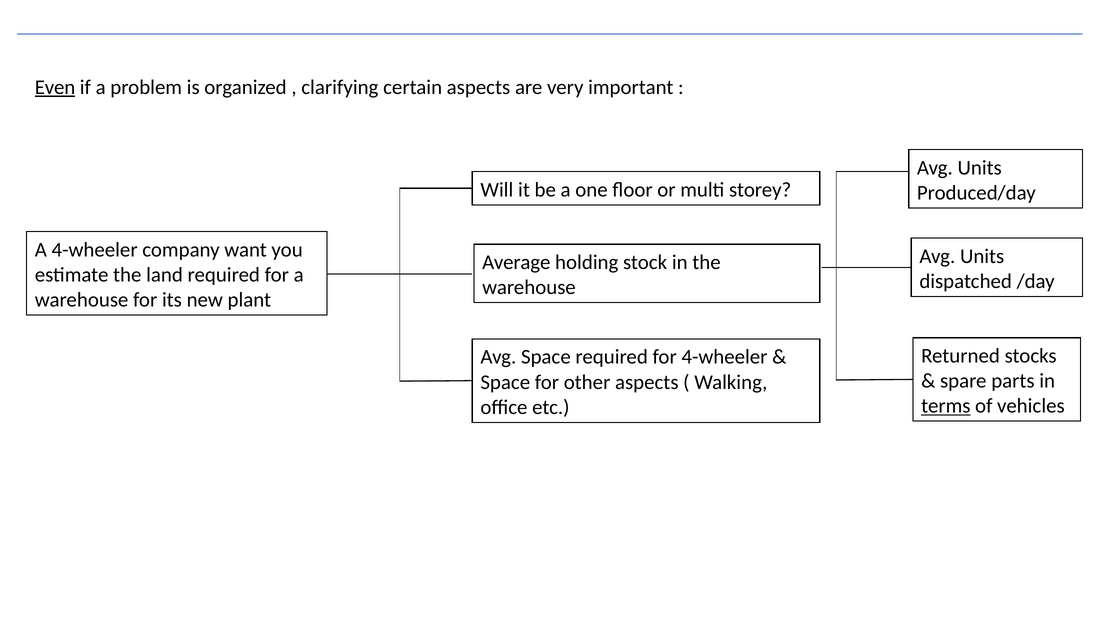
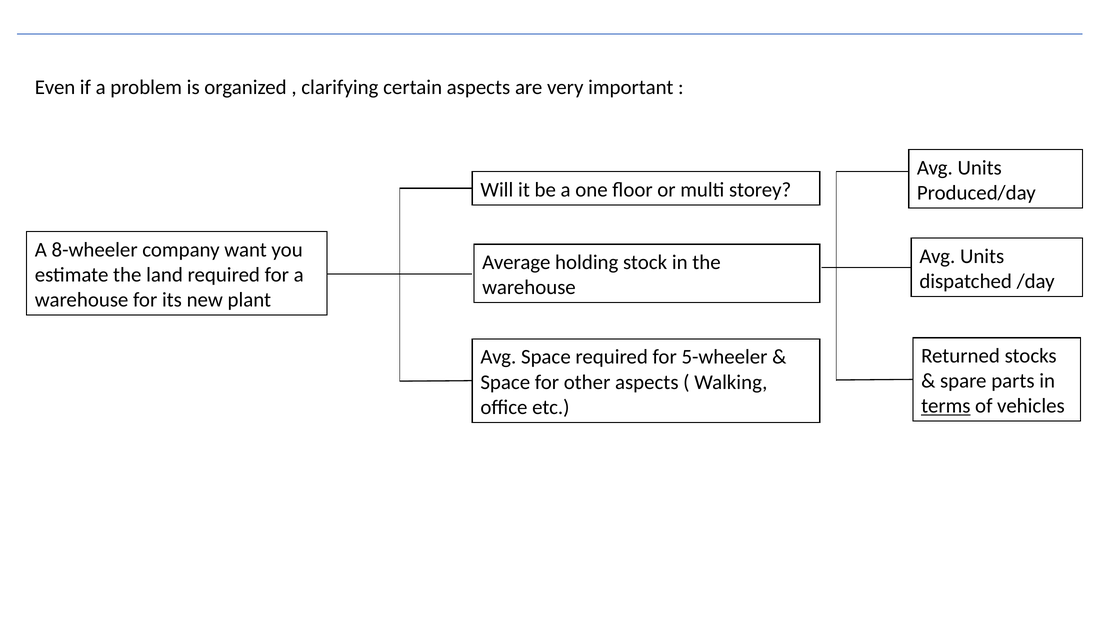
Even underline: present -> none
A 4-wheeler: 4-wheeler -> 8-wheeler
for 4-wheeler: 4-wheeler -> 5-wheeler
